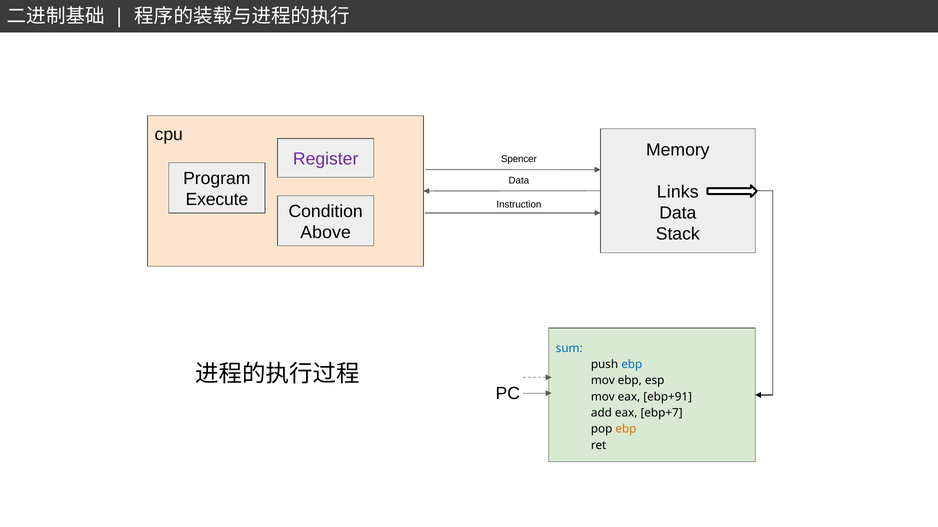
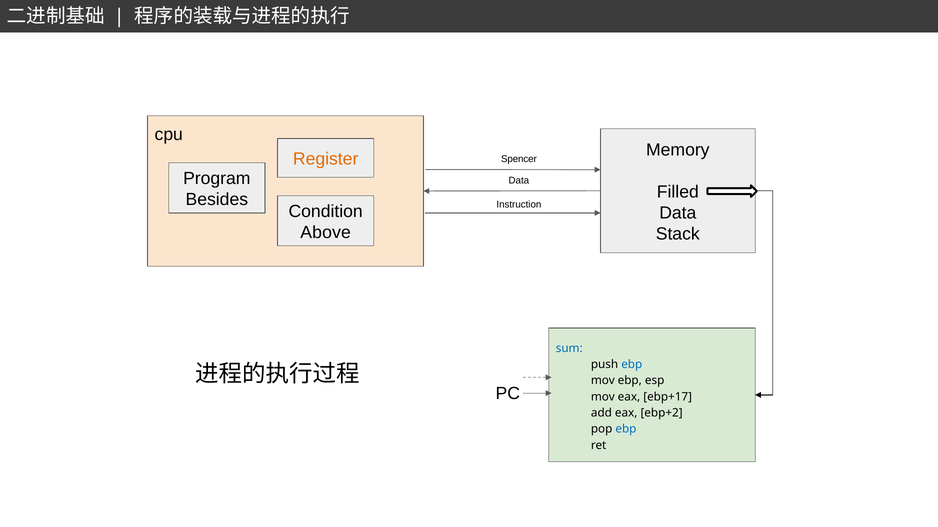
Register colour: purple -> orange
Links: Links -> Filled
Execute: Execute -> Besides
ebp+91: ebp+91 -> ebp+17
ebp+7: ebp+7 -> ebp+2
ebp at (626, 430) colour: orange -> blue
